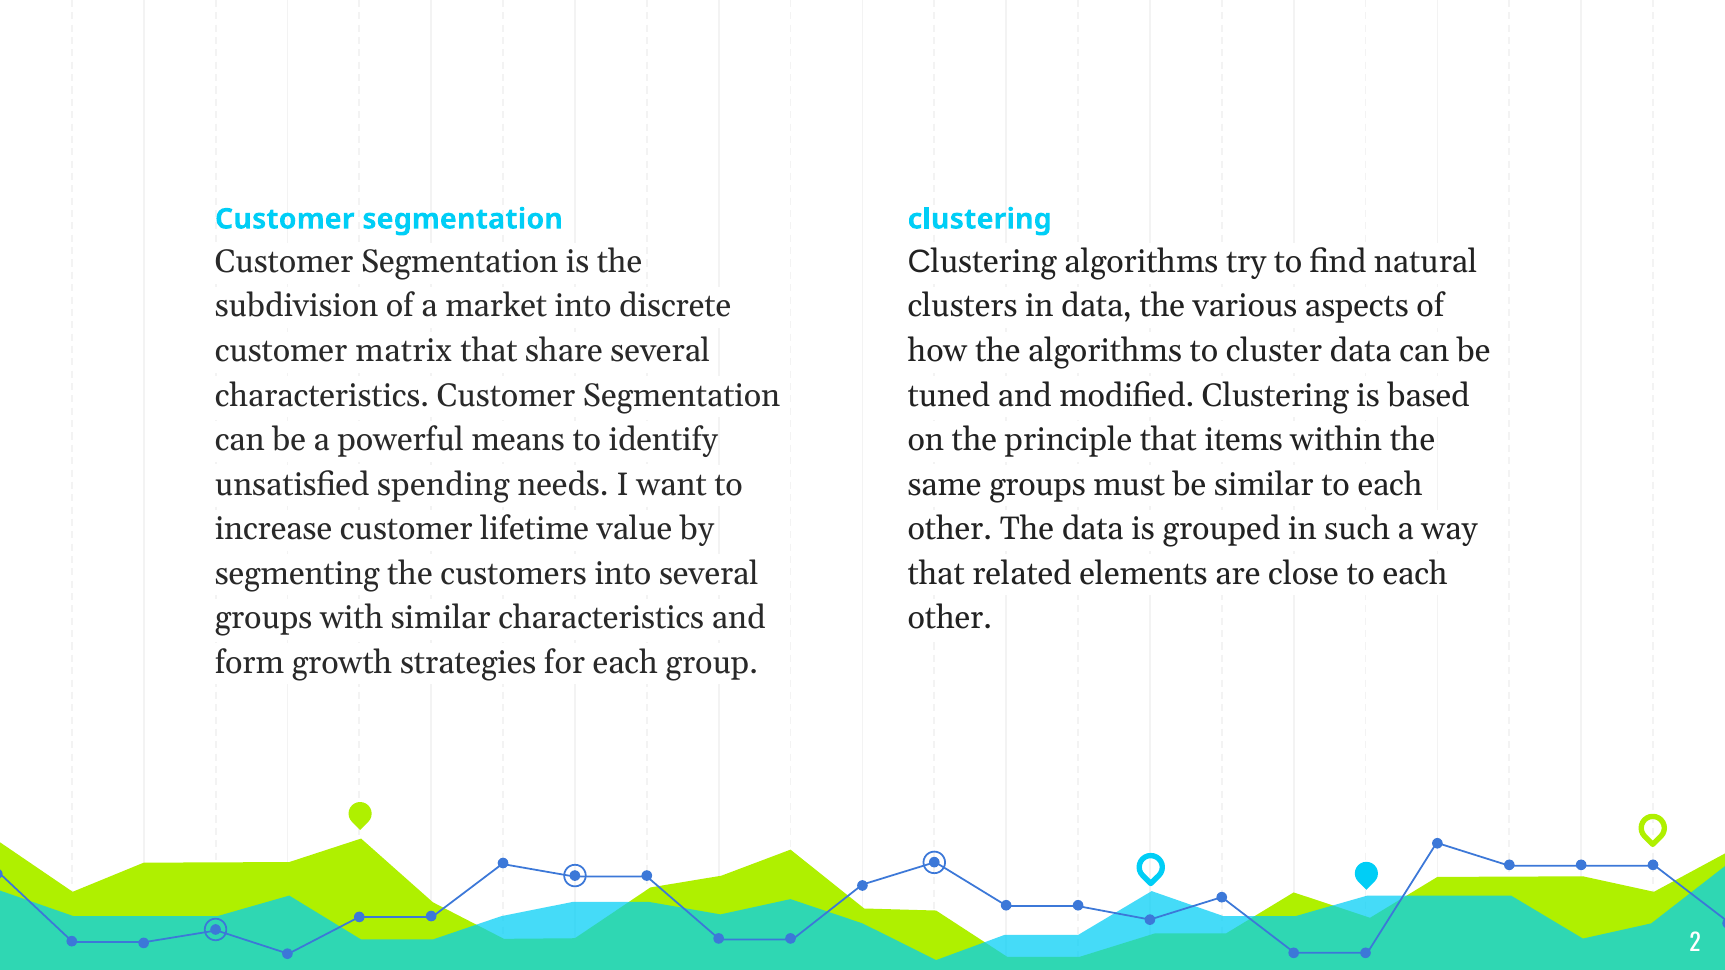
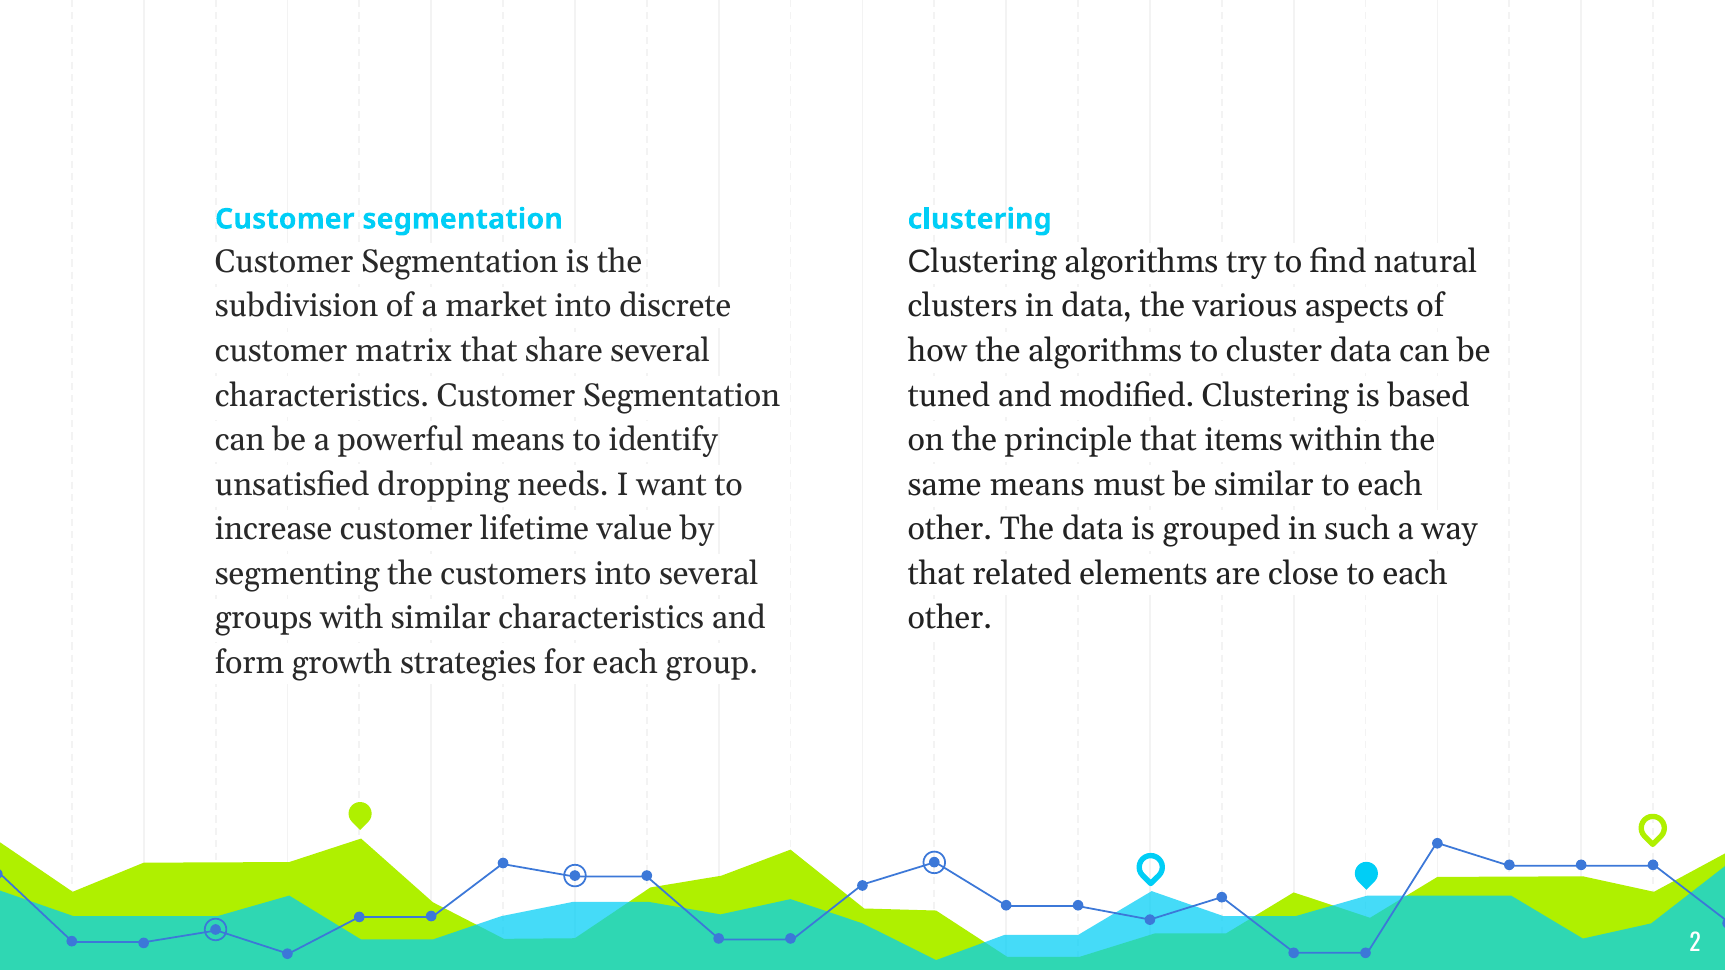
spending: spending -> dropping
same groups: groups -> means
